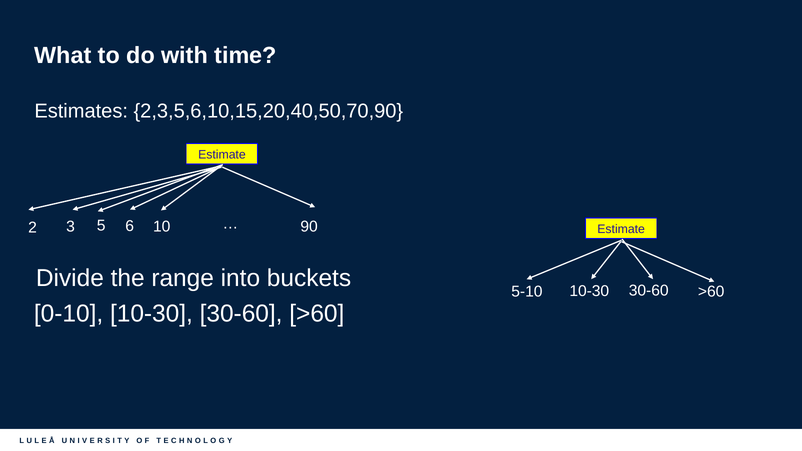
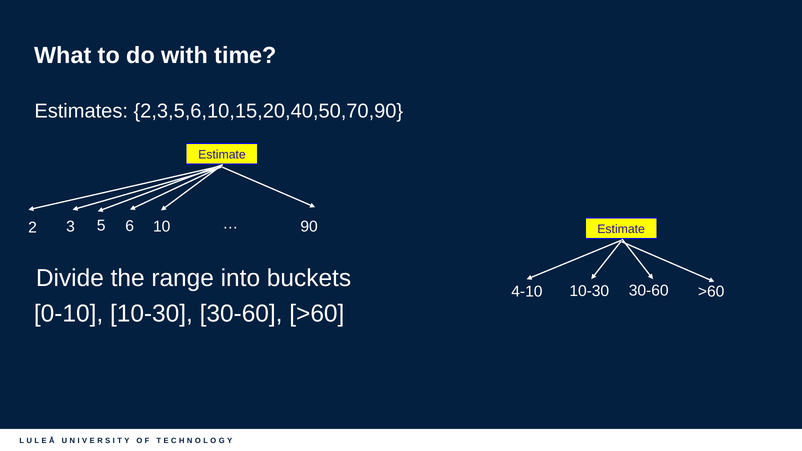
5-10: 5-10 -> 4-10
